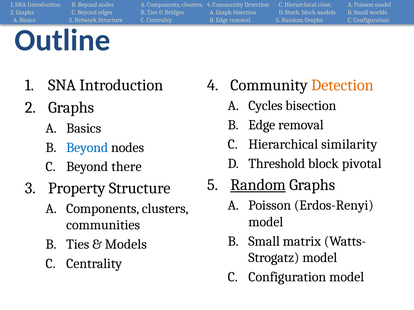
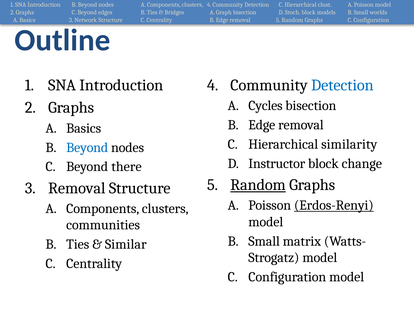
Detection at (342, 85) colour: orange -> blue
Threshold: Threshold -> Instructor
pivotal: pivotal -> change
3 Property: Property -> Removal
Erdos-Renyi underline: none -> present
Models at (126, 245): Models -> Similar
